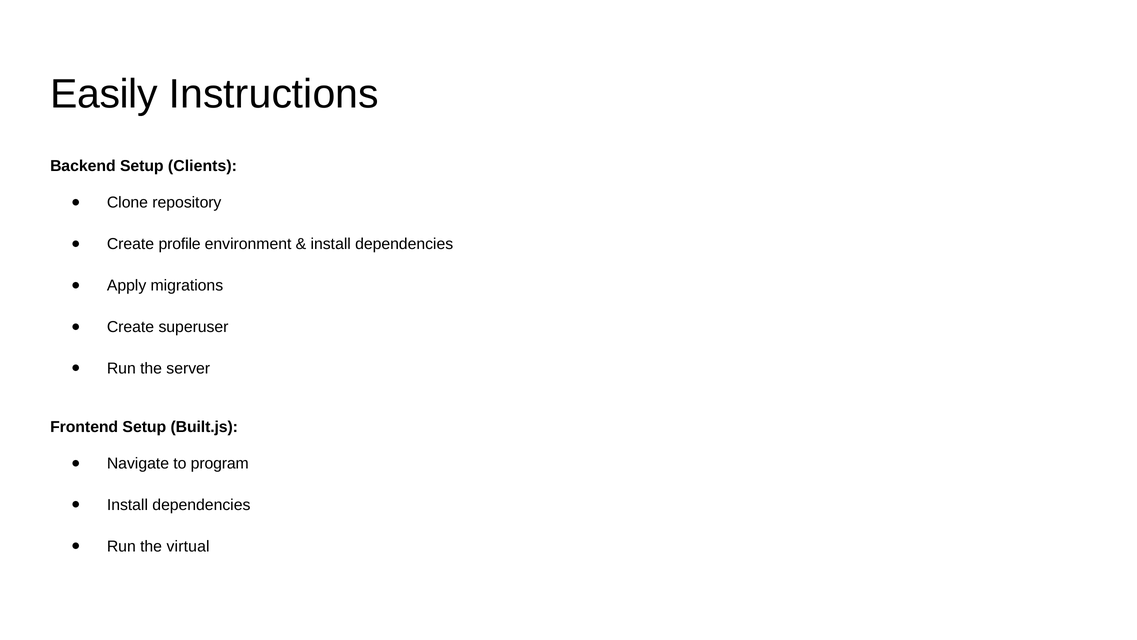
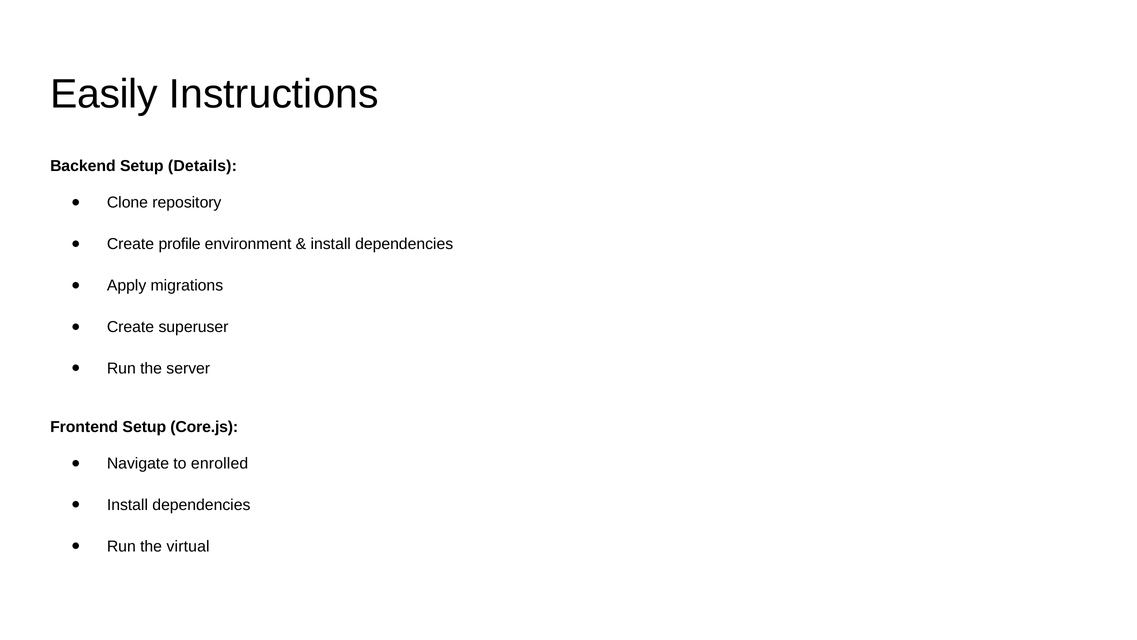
Clients: Clients -> Details
Built.js: Built.js -> Core.js
program: program -> enrolled
